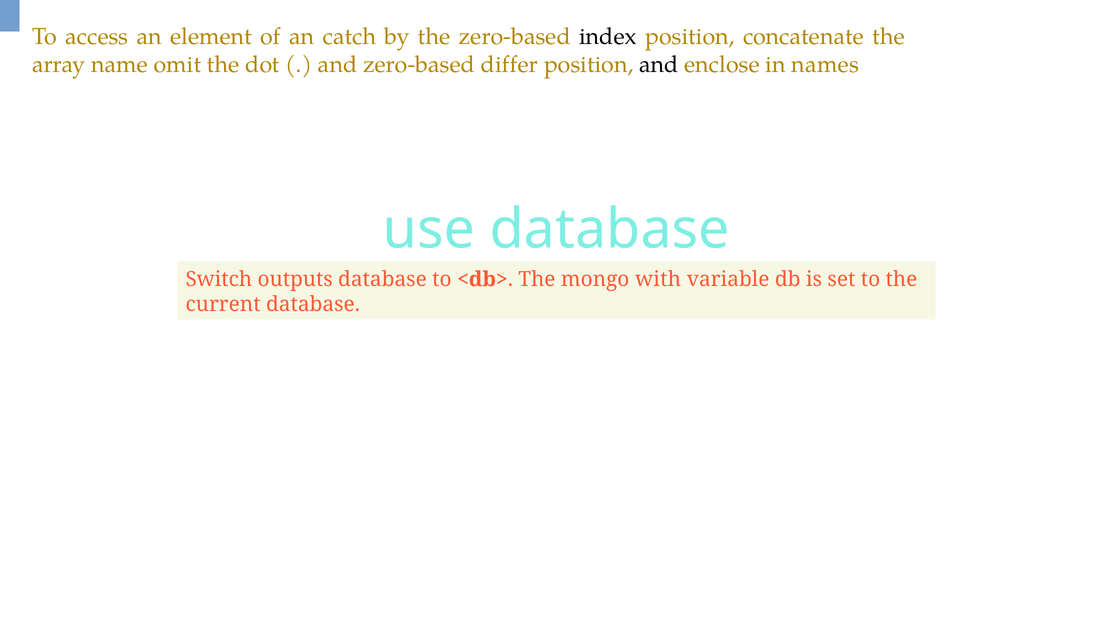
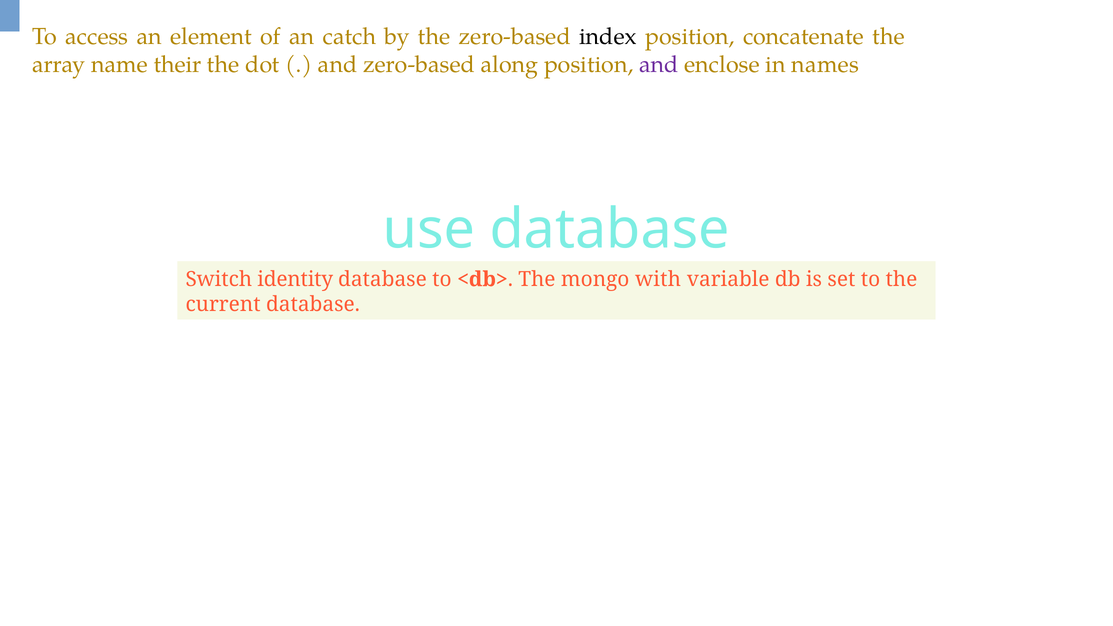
omit: omit -> their
differ: differ -> along
and at (659, 65) colour: black -> purple
outputs: outputs -> identity
